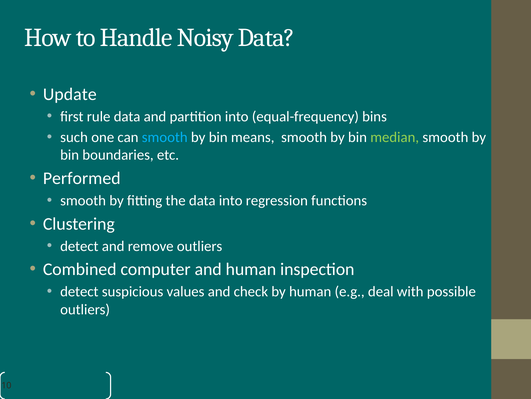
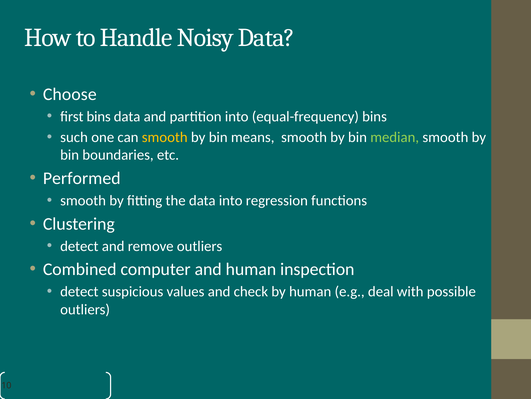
Update: Update -> Choose
first rule: rule -> bins
smooth at (165, 137) colour: light blue -> yellow
